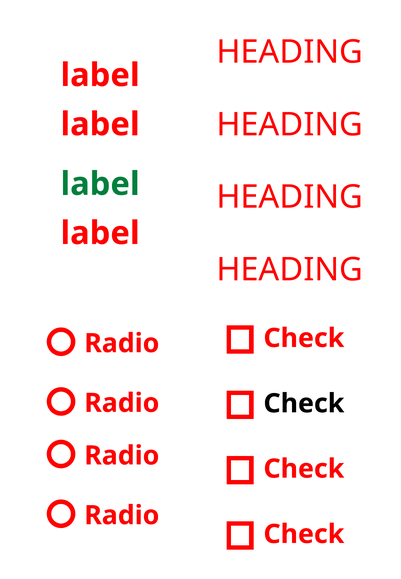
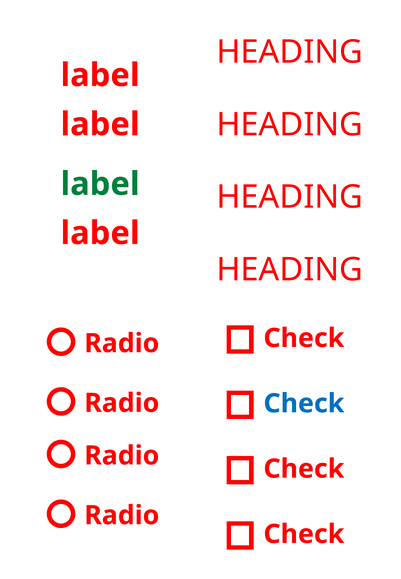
Check at (304, 404) colour: black -> blue
